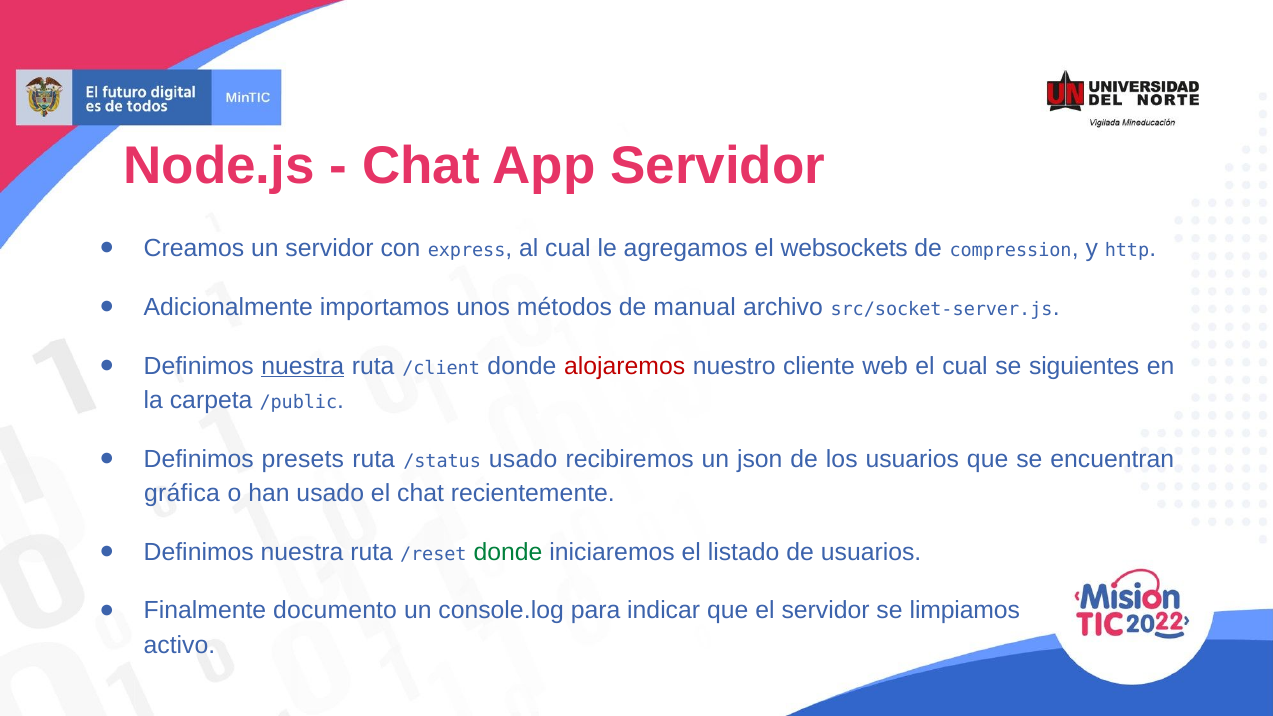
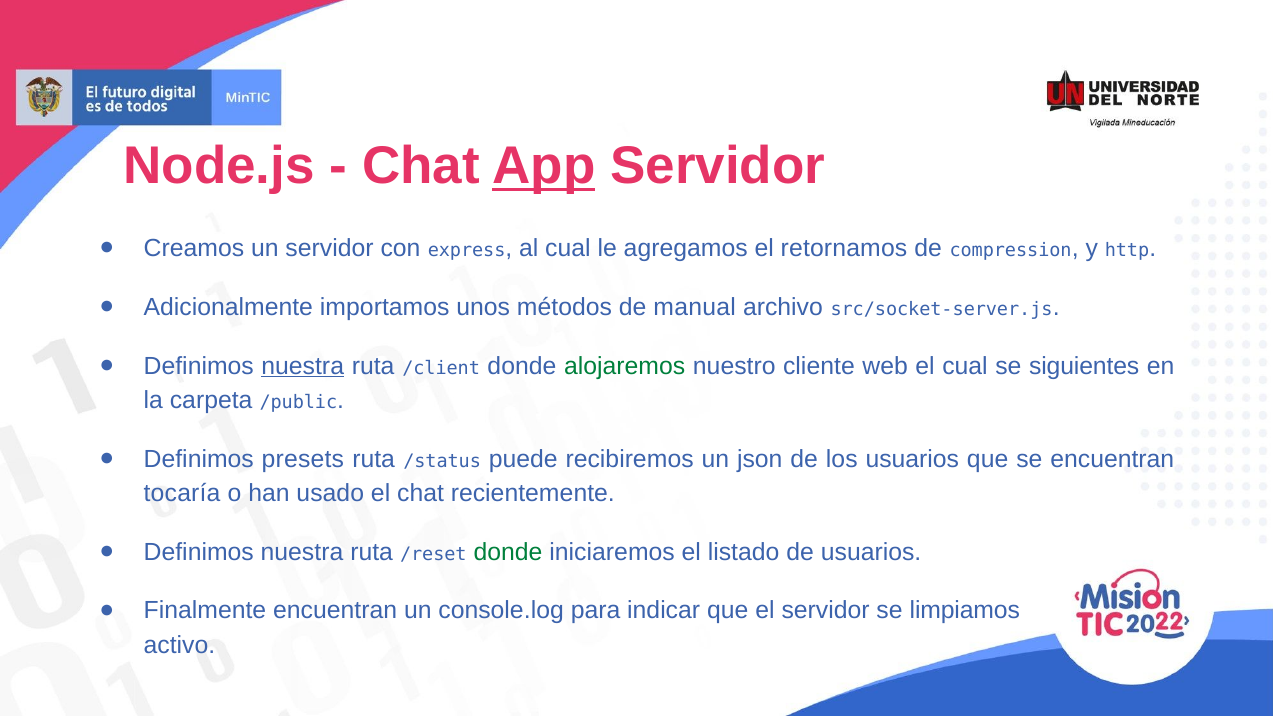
App underline: none -> present
websockets: websockets -> retornamos
alojaremos colour: red -> green
/status usado: usado -> puede
gráfica: gráfica -> tocaría
Finalmente documento: documento -> encuentran
